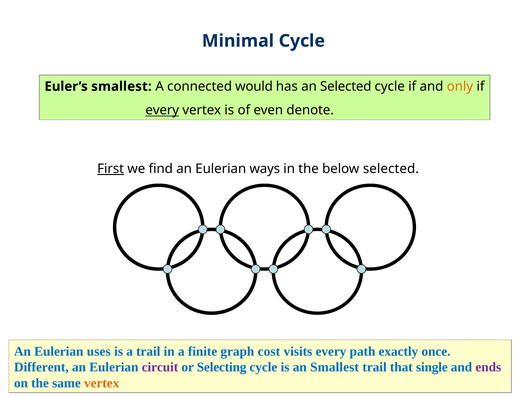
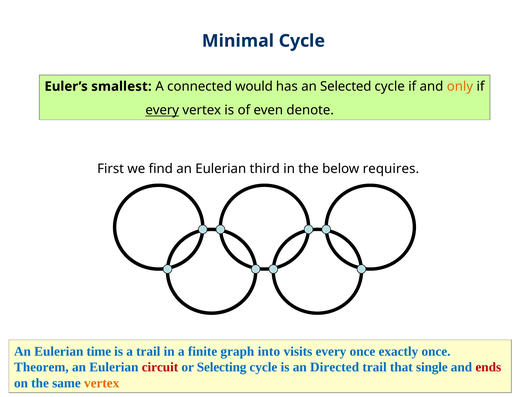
First underline: present -> none
ways: ways -> third
below selected: selected -> requires
uses: uses -> time
cost: cost -> into
every path: path -> once
Different: Different -> Theorem
circuit colour: purple -> red
an Smallest: Smallest -> Directed
ends colour: purple -> red
